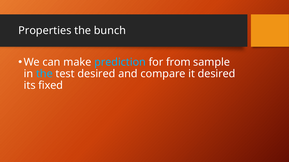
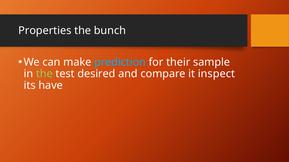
from: from -> their
the at (44, 74) colour: light blue -> light green
it desired: desired -> inspect
fixed: fixed -> have
